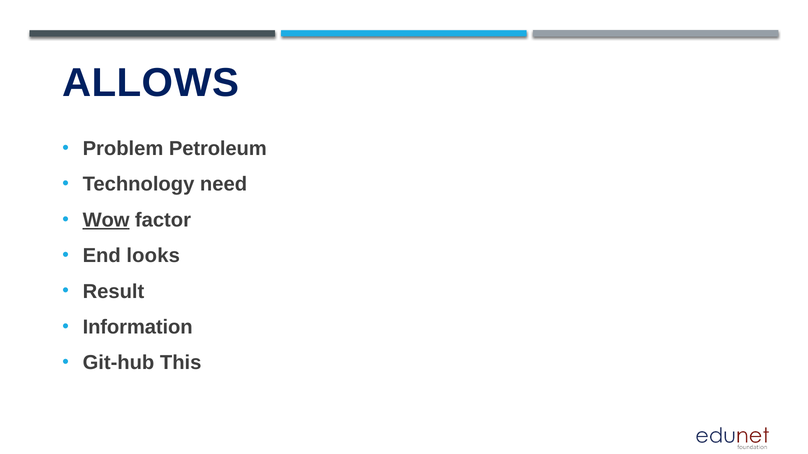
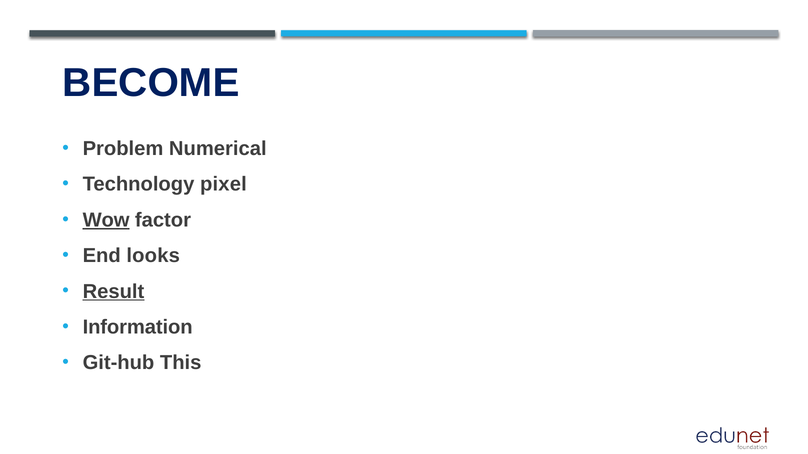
ALLOWS: ALLOWS -> BECOME
Petroleum: Petroleum -> Numerical
need: need -> pixel
Result underline: none -> present
